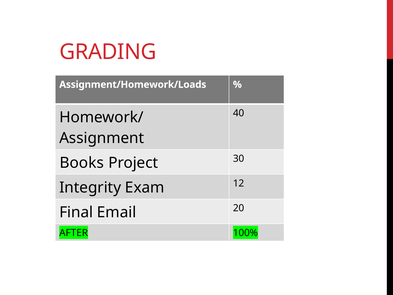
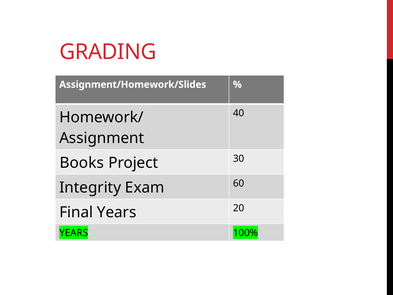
Assignment/Homework/Loads: Assignment/Homework/Loads -> Assignment/Homework/Slides
12: 12 -> 60
Final Email: Email -> Years
AFTER at (74, 233): AFTER -> YEARS
